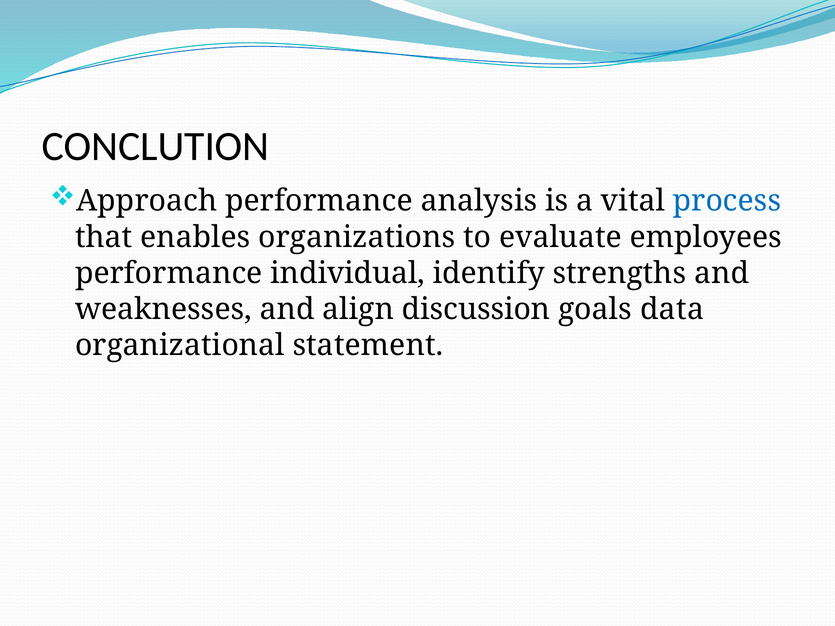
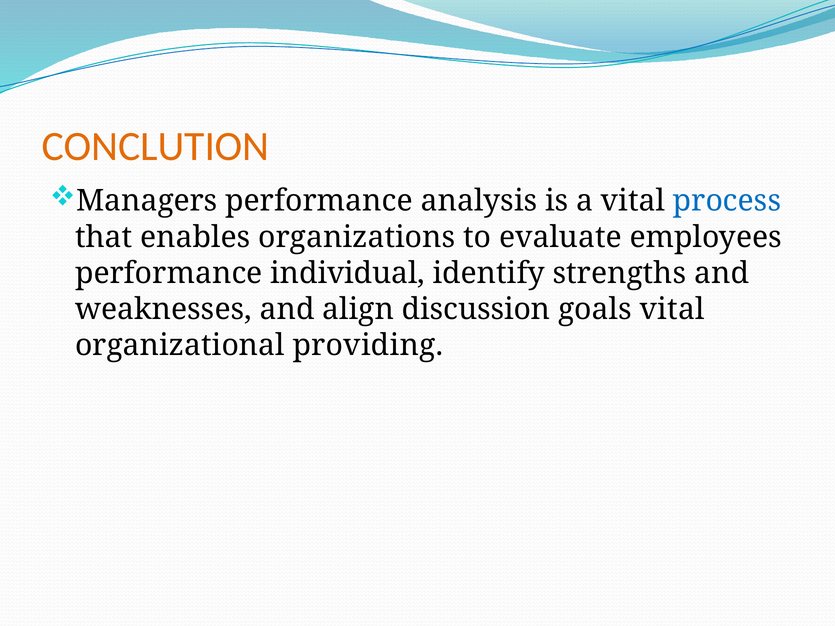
CONCLUTION colour: black -> orange
Approach: Approach -> Managers
goals data: data -> vital
statement: statement -> providing
